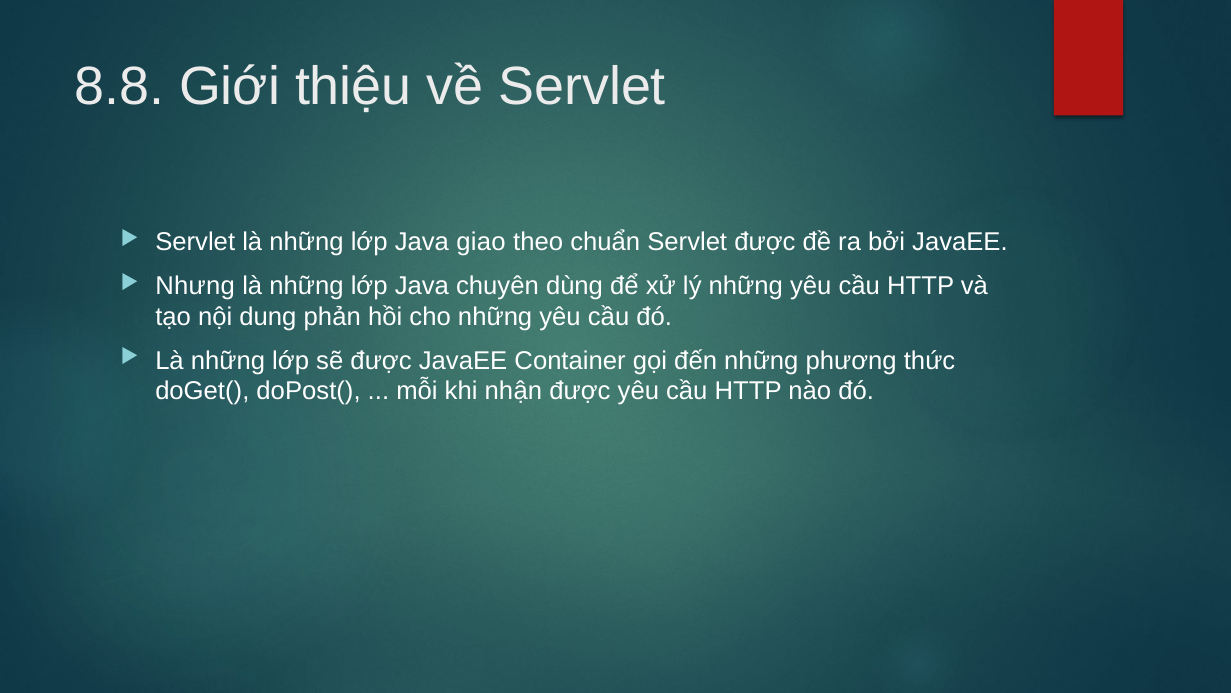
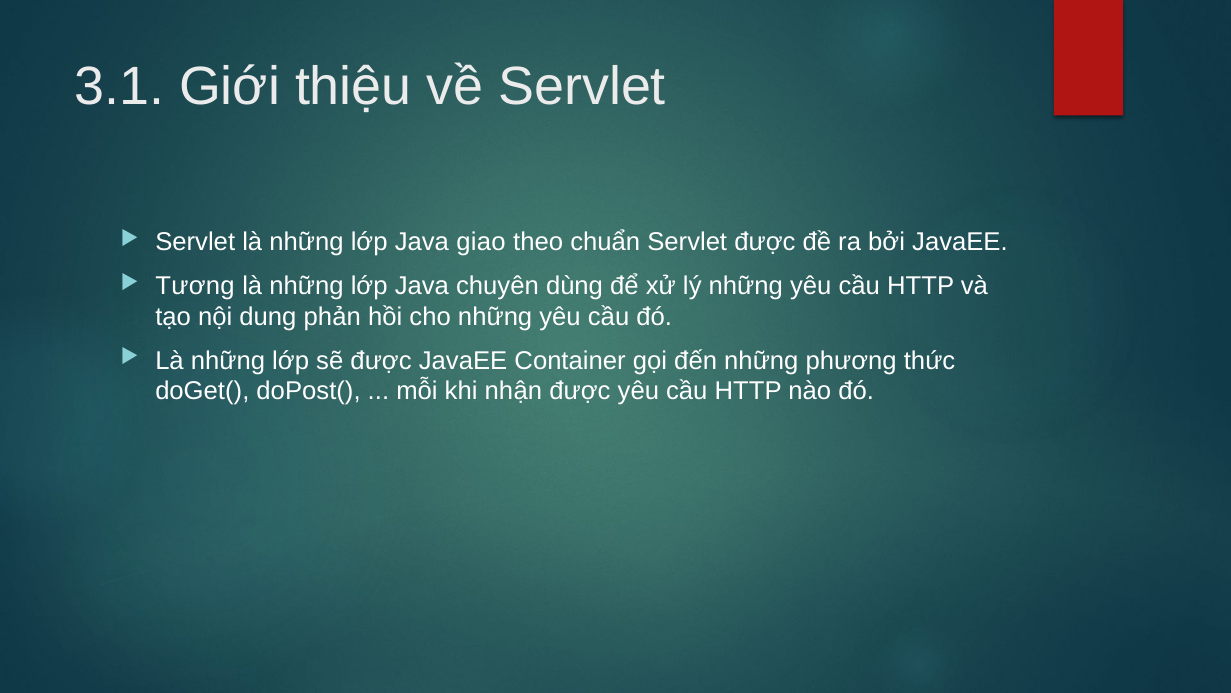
8.8: 8.8 -> 3.1
Nhưng: Nhưng -> Tương
